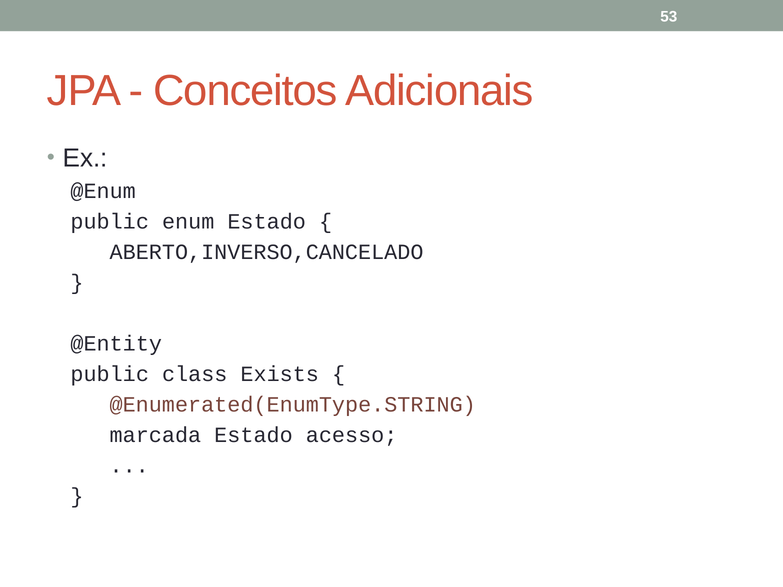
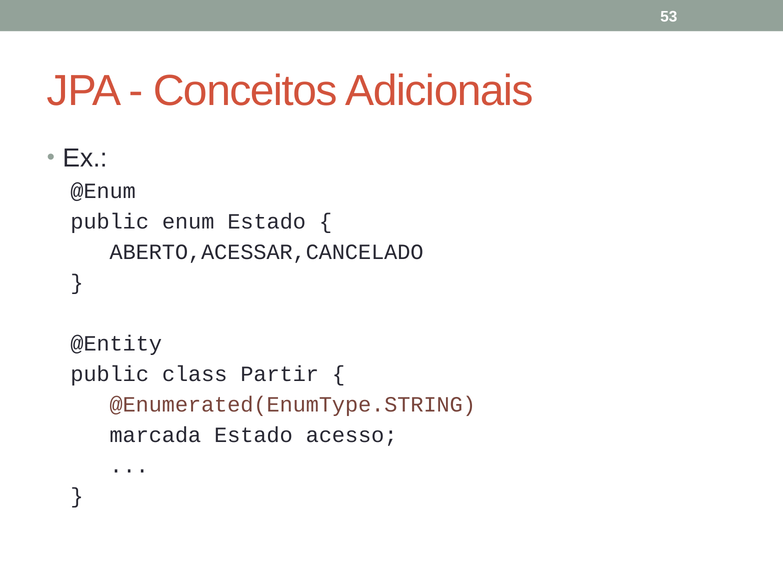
ABERTO,INVERSO,CANCELADO: ABERTO,INVERSO,CANCELADO -> ABERTO,ACESSAR,CANCELADO
Exists: Exists -> Partir
